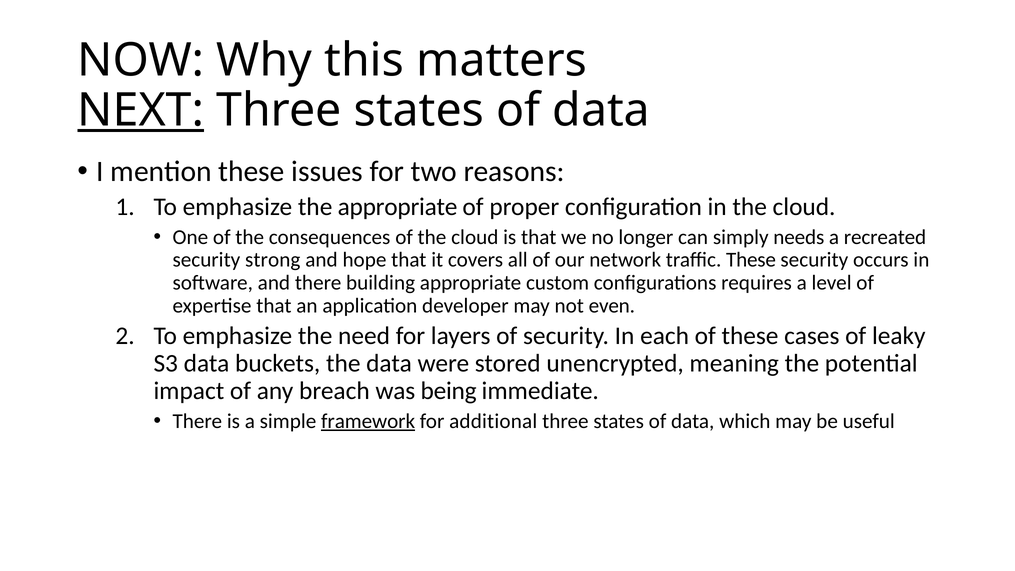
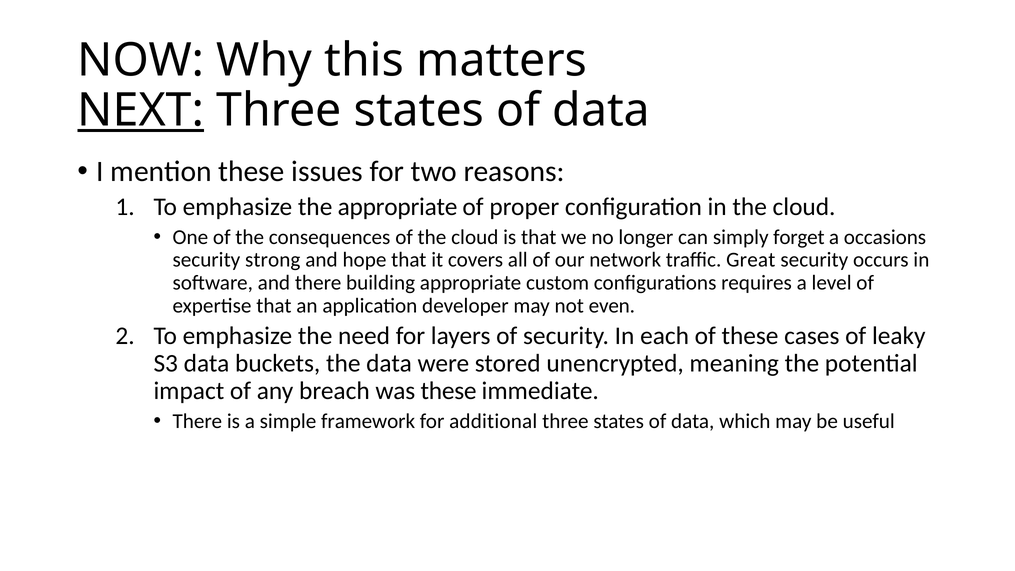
needs: needs -> forget
recreated: recreated -> occasions
traffic These: These -> Great
was being: being -> these
framework underline: present -> none
